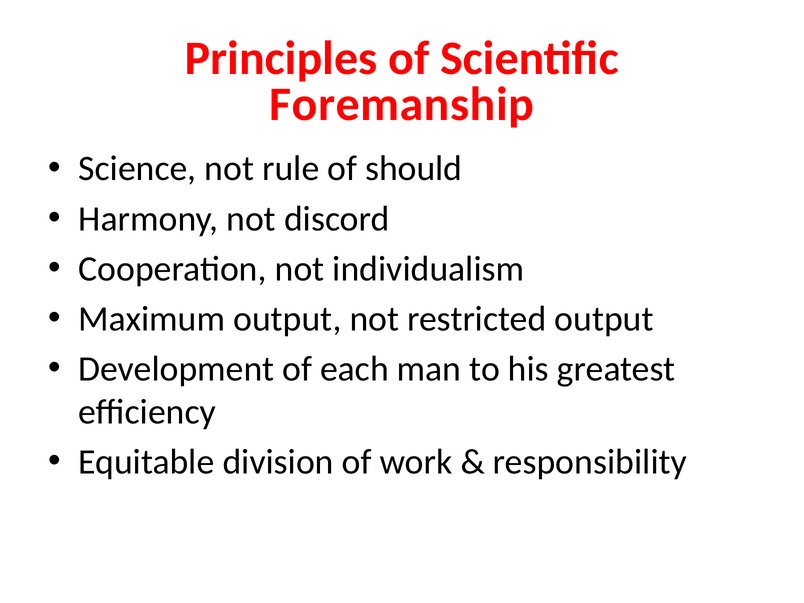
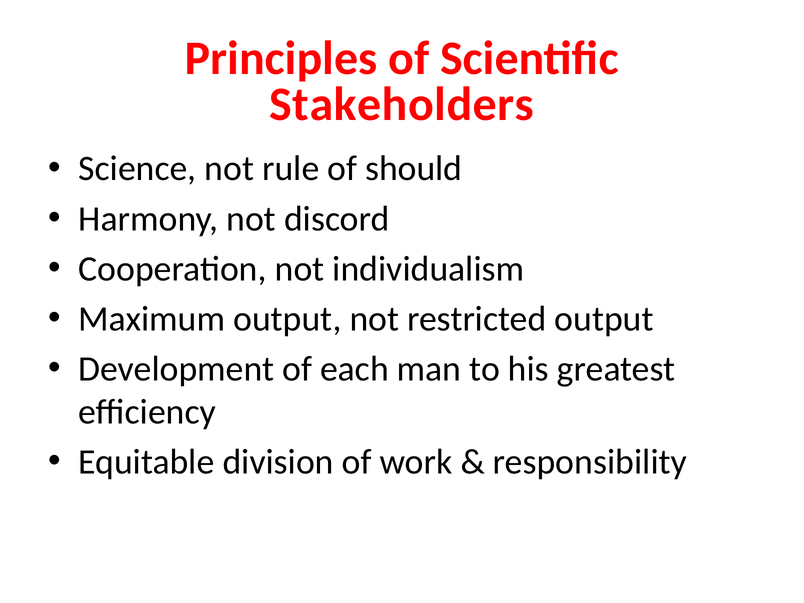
Foremanship: Foremanship -> Stakeholders
